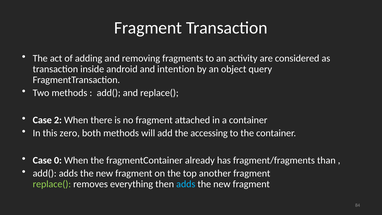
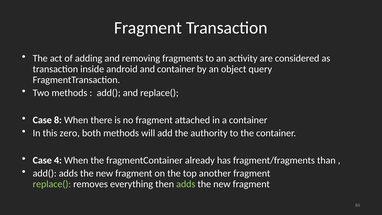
and intention: intention -> container
2: 2 -> 8
accessing: accessing -> authority
0: 0 -> 4
adds at (186, 184) colour: light blue -> light green
